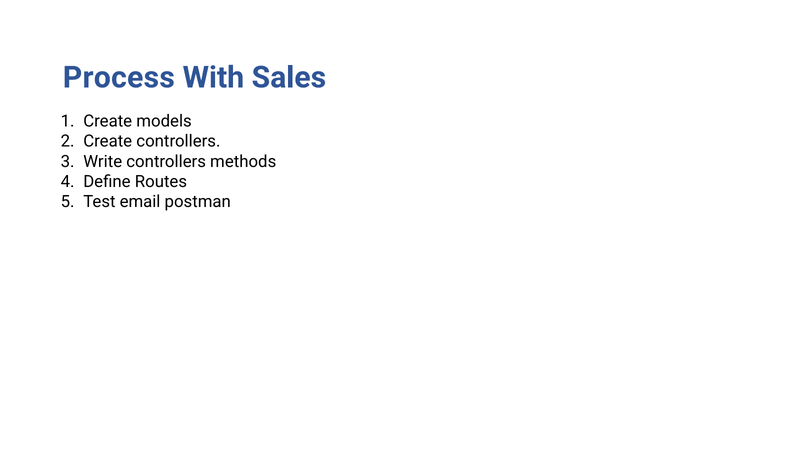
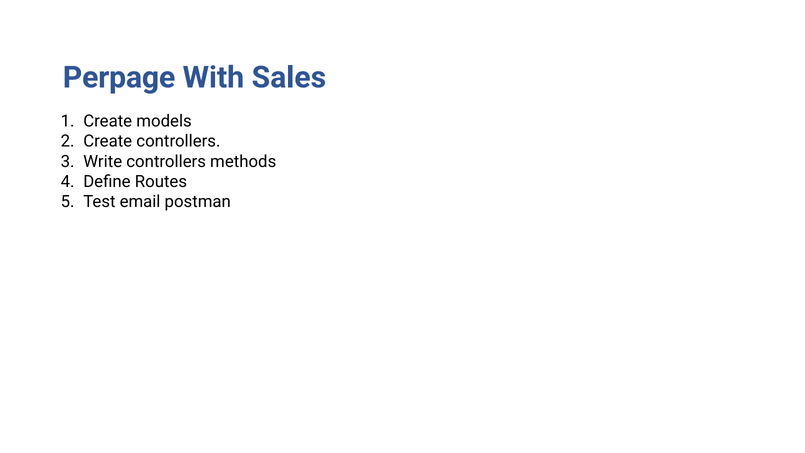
Process: Process -> Perpage
